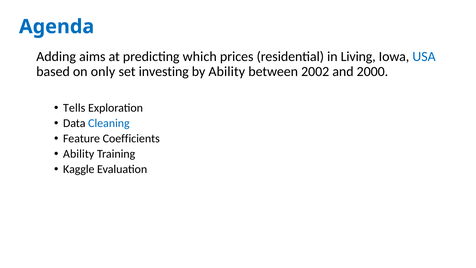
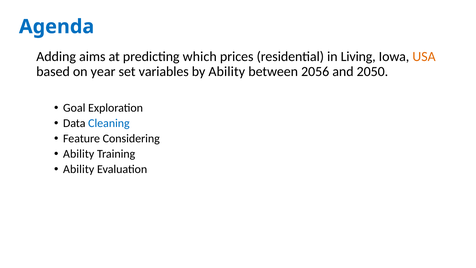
USA colour: blue -> orange
only: only -> year
investing: investing -> variables
2002: 2002 -> 2056
2000: 2000 -> 2050
Tells: Tells -> Goal
Coefficients: Coefficients -> Considering
Kaggle at (79, 169): Kaggle -> Ability
